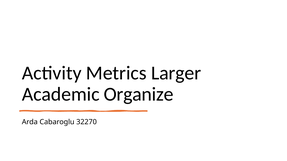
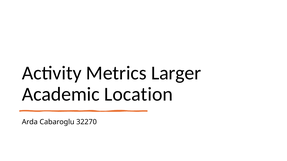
Organize: Organize -> Location
